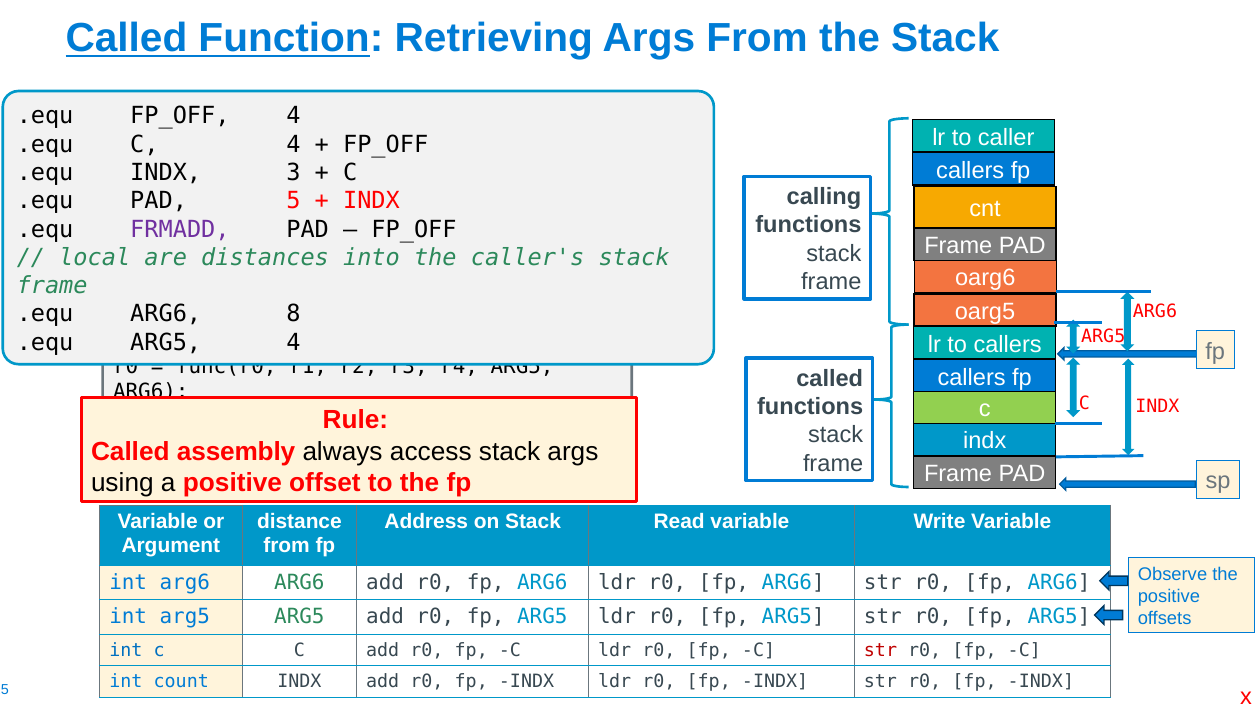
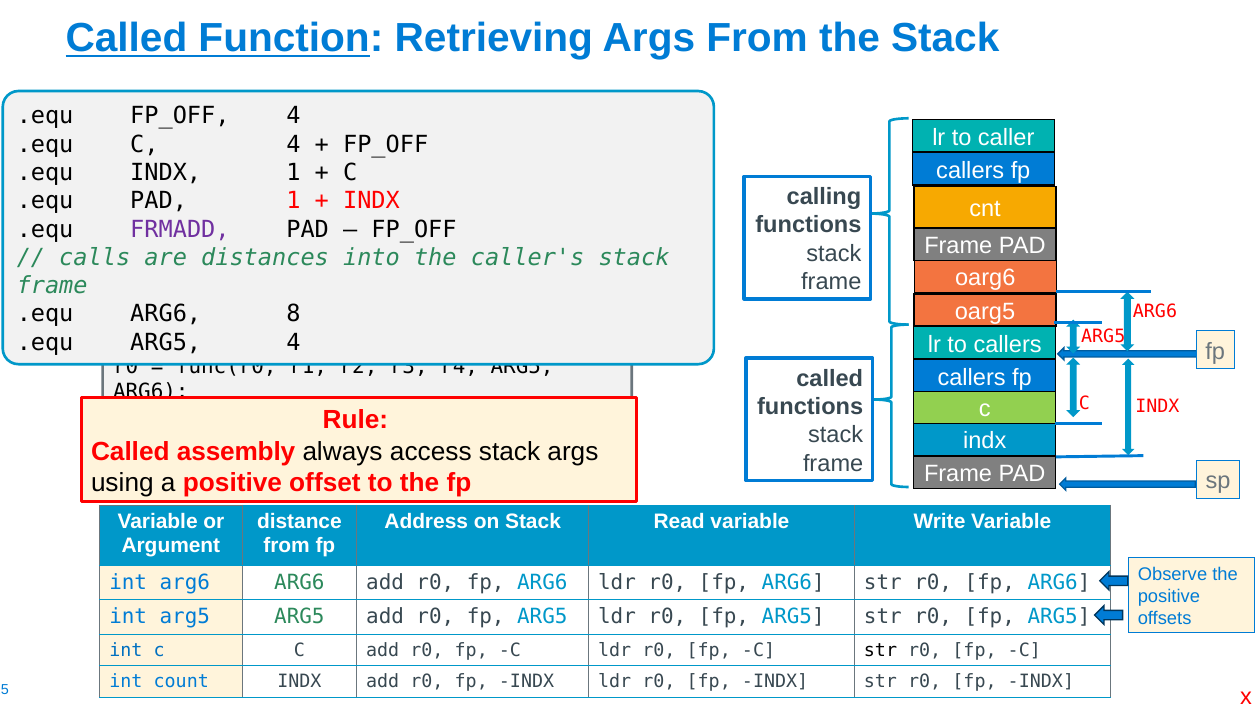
INDX 3: 3 -> 1
PAD 5: 5 -> 1
local: local -> calls
str at (881, 651) colour: red -> black
